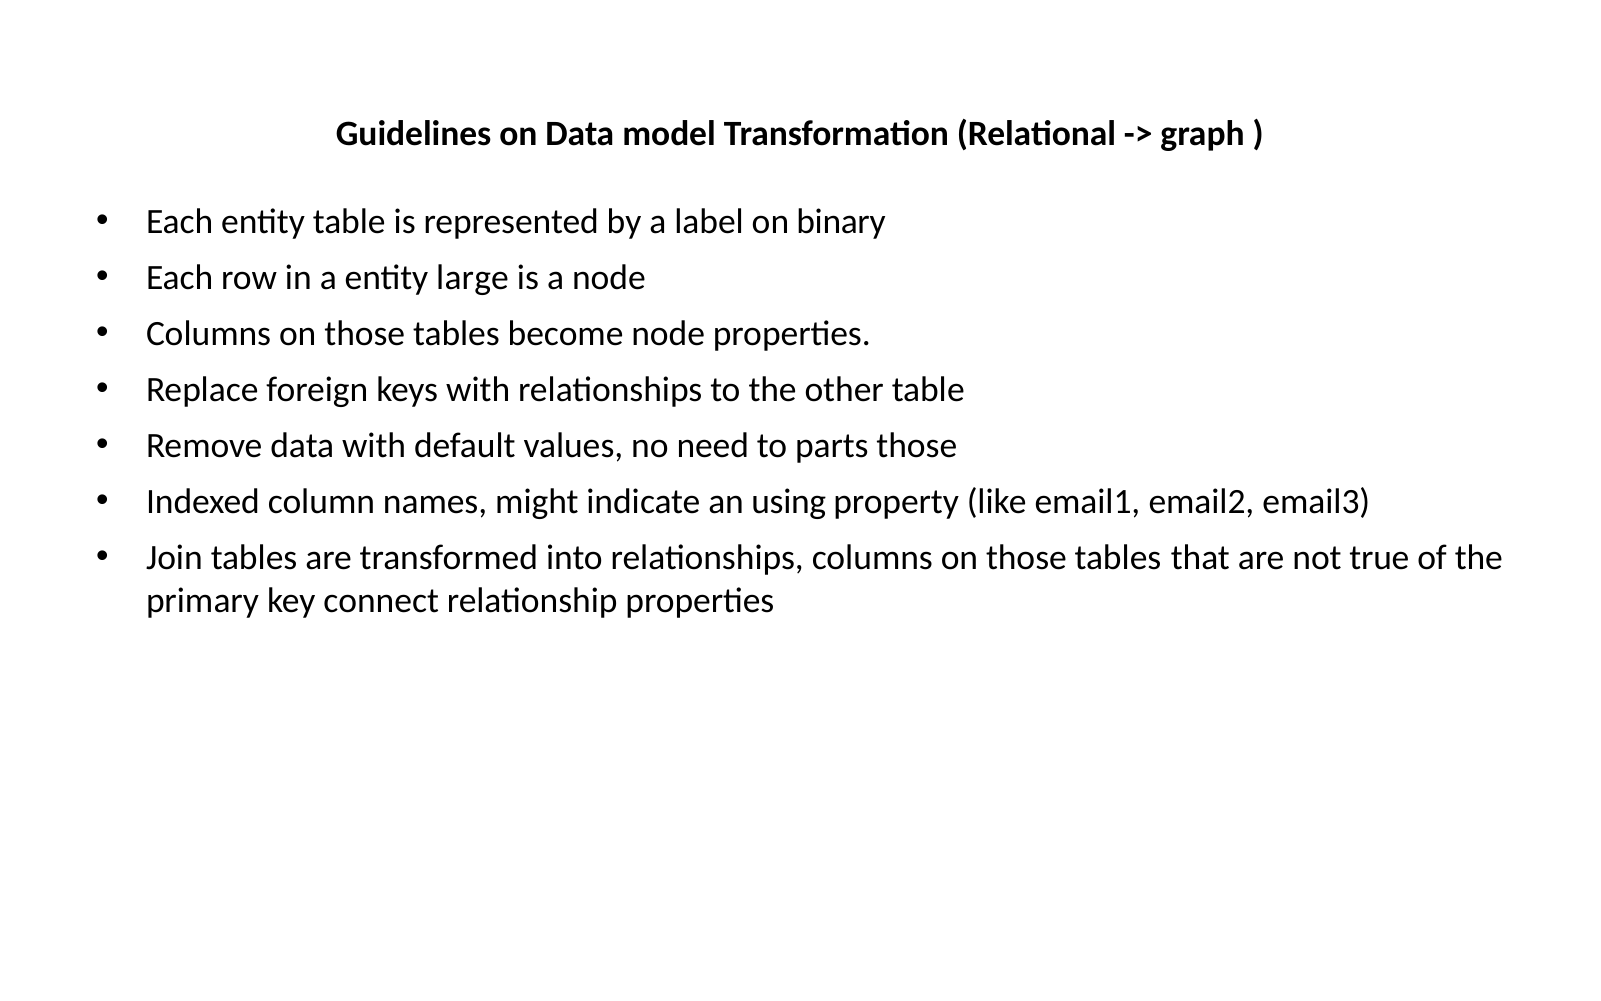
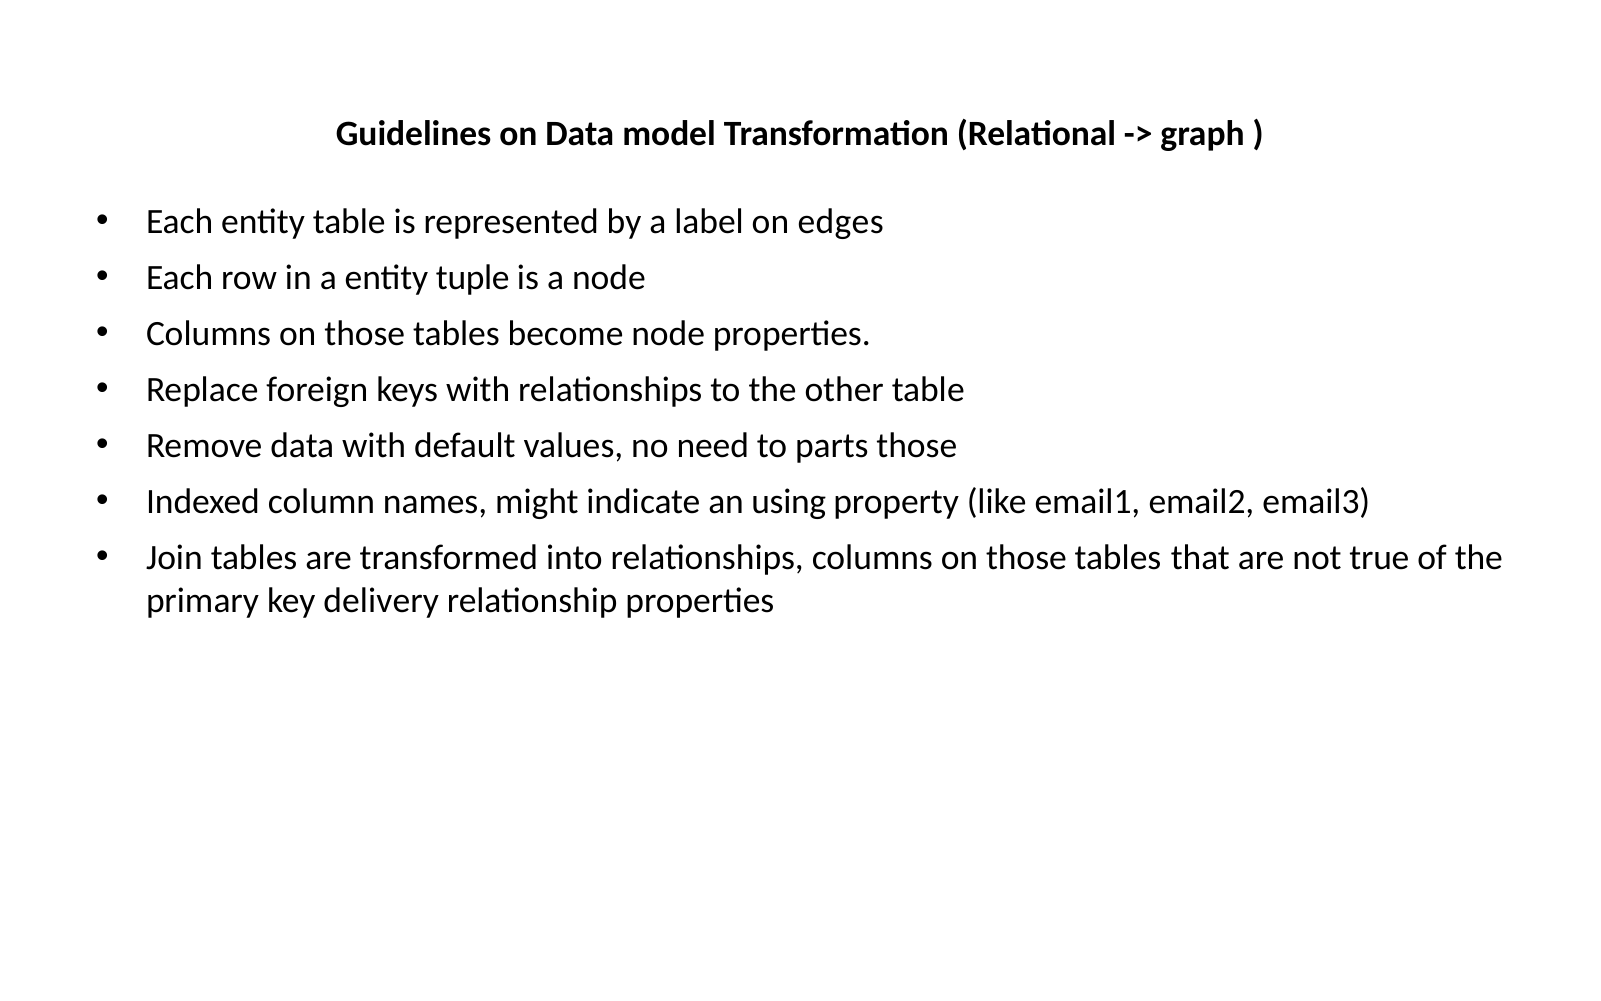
binary: binary -> edges
large: large -> tuple
connect: connect -> delivery
